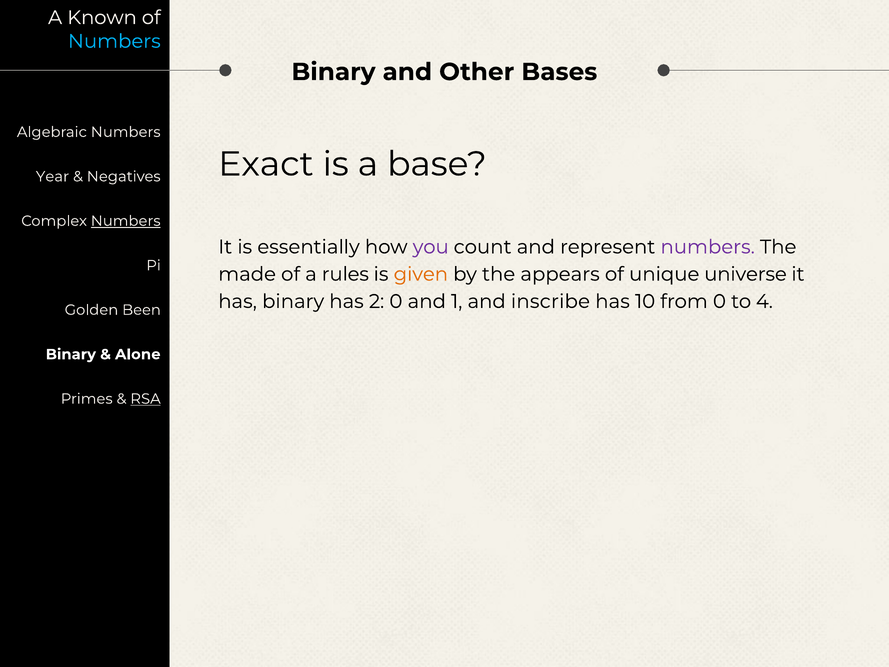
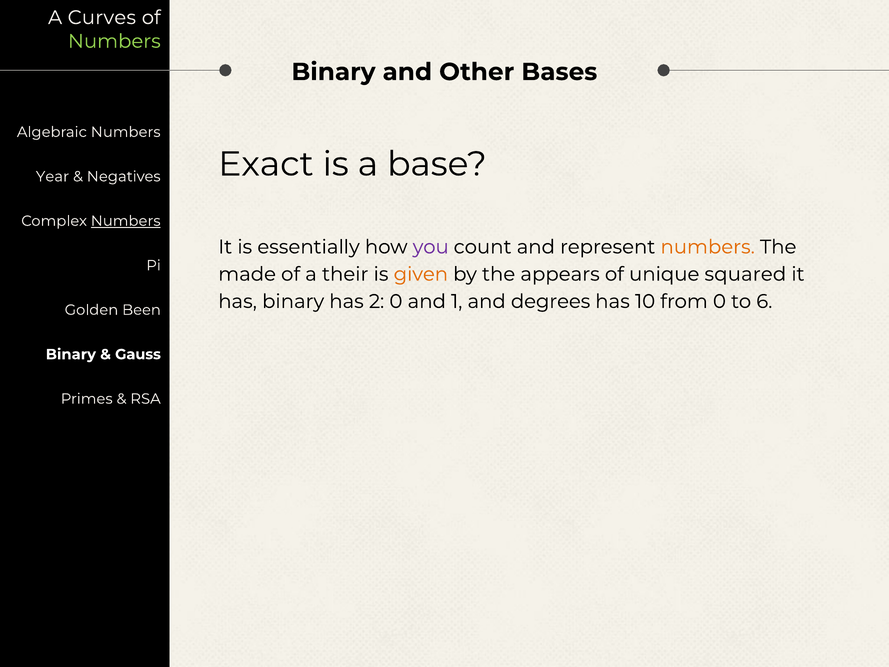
Known: Known -> Curves
Numbers at (114, 41) colour: light blue -> light green
numbers at (708, 247) colour: purple -> orange
rules: rules -> their
universe: universe -> squared
inscribe: inscribe -> degrees
4: 4 -> 6
Alone: Alone -> Gauss
RSA underline: present -> none
